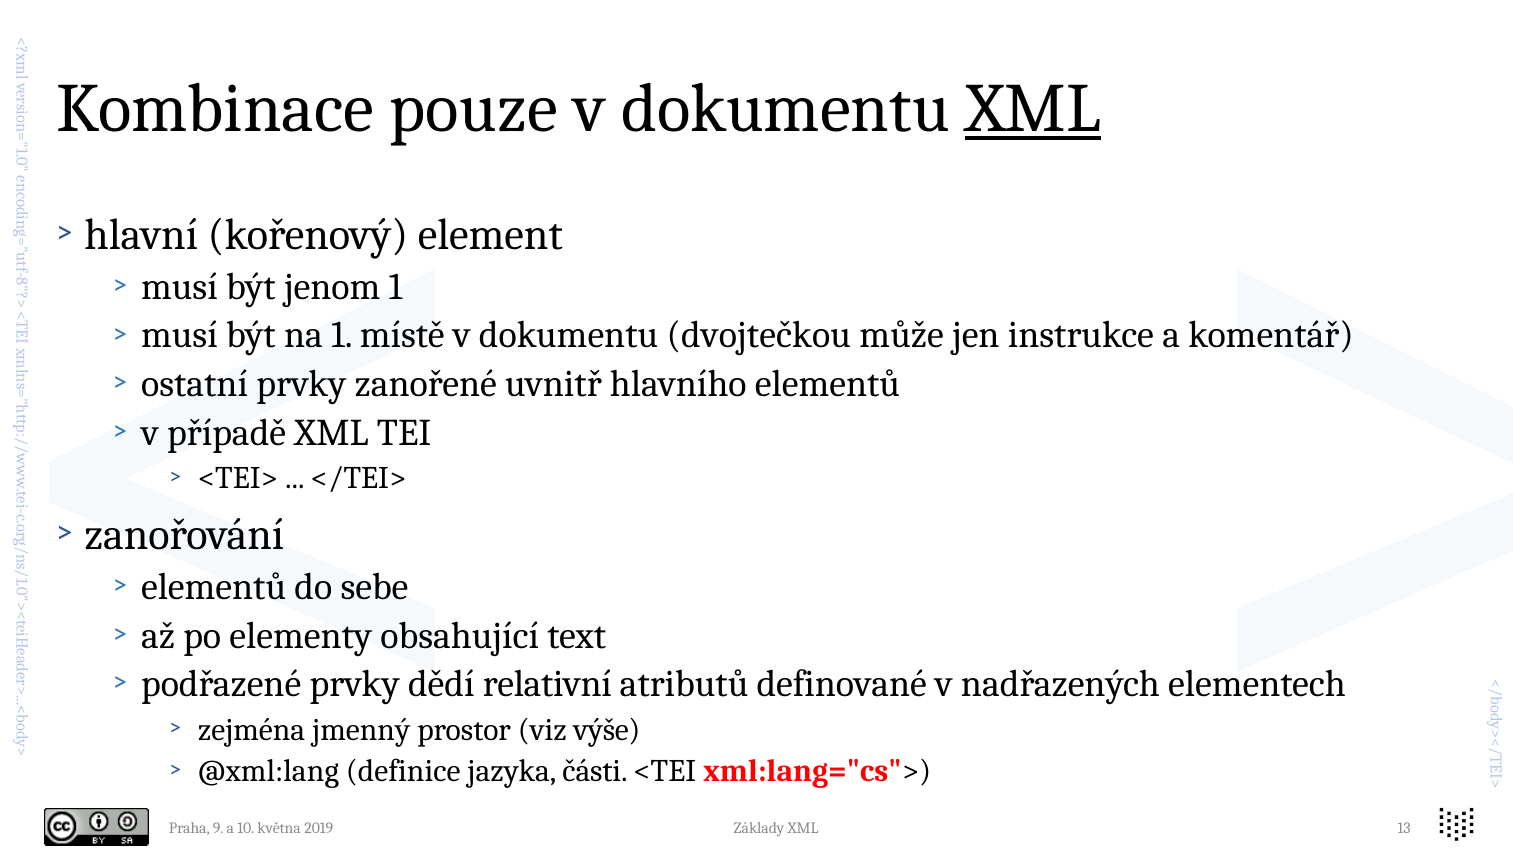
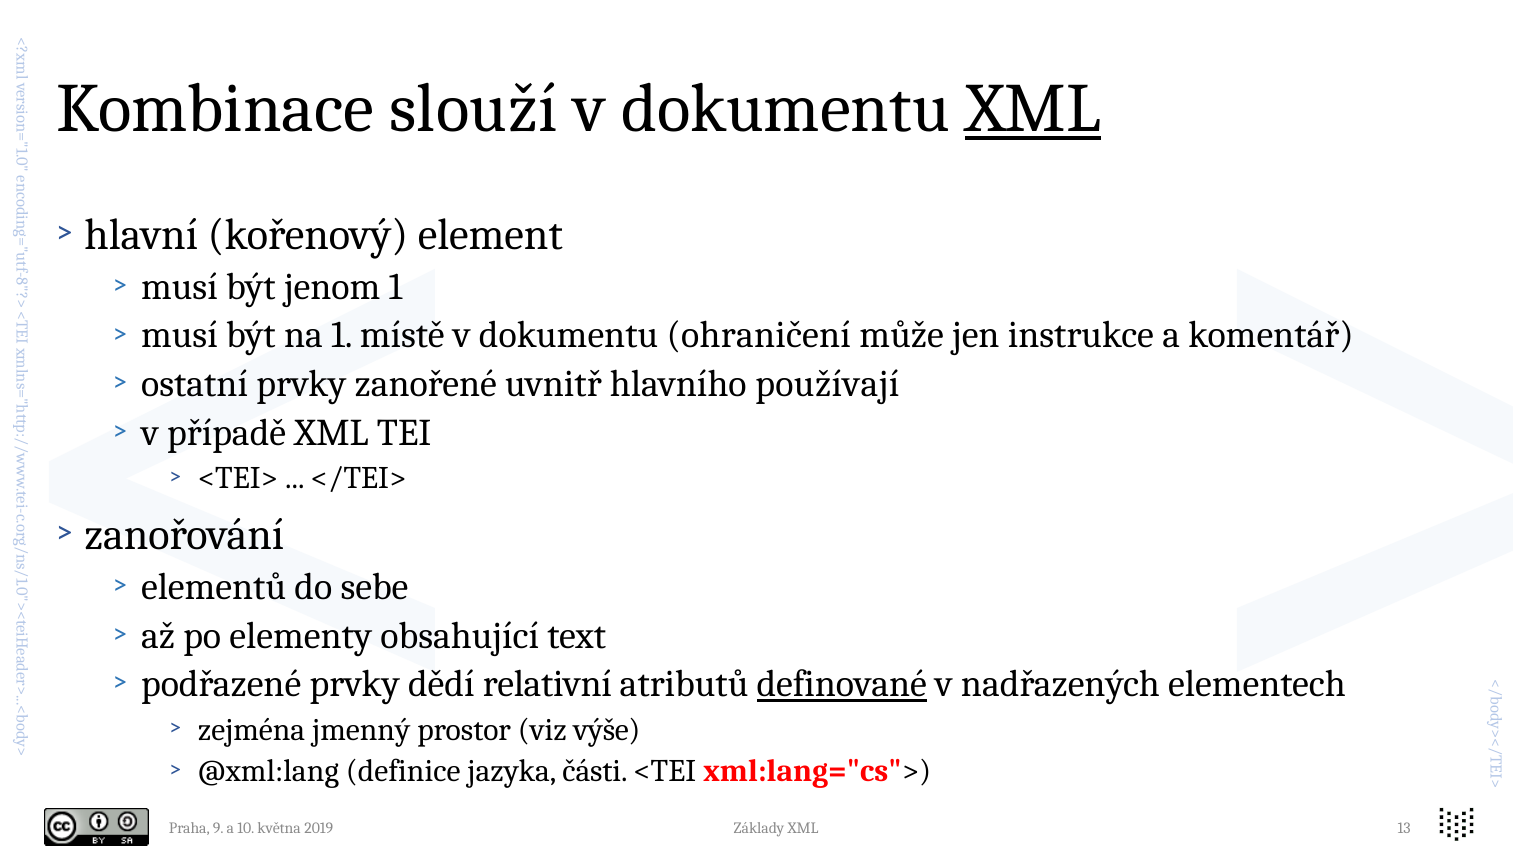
pouze: pouze -> slouží
dvojtečkou: dvojtečkou -> ohraničení
hlavního elementů: elementů -> používají
definované underline: none -> present
